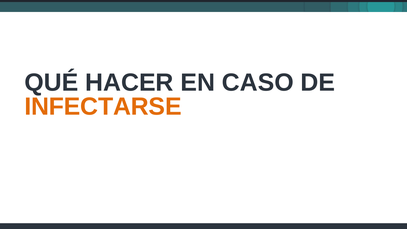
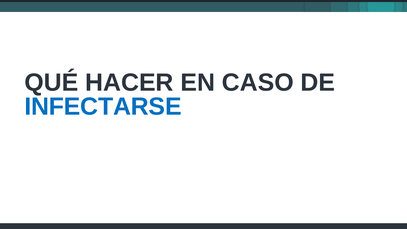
INFECTARSE colour: orange -> blue
